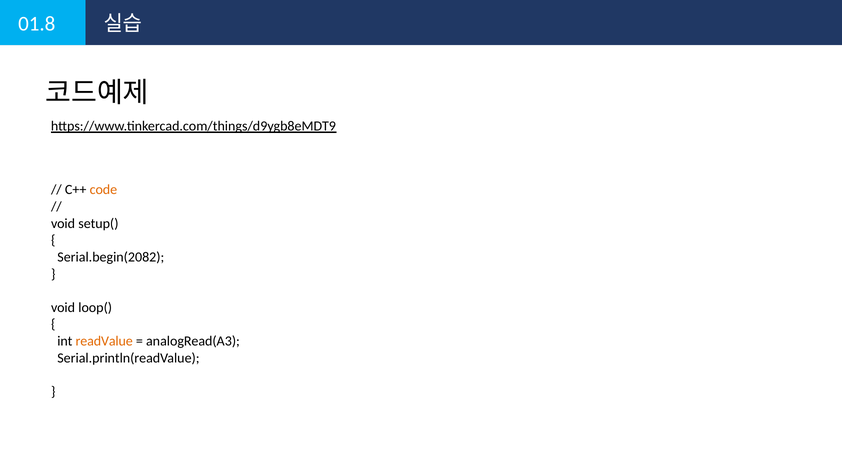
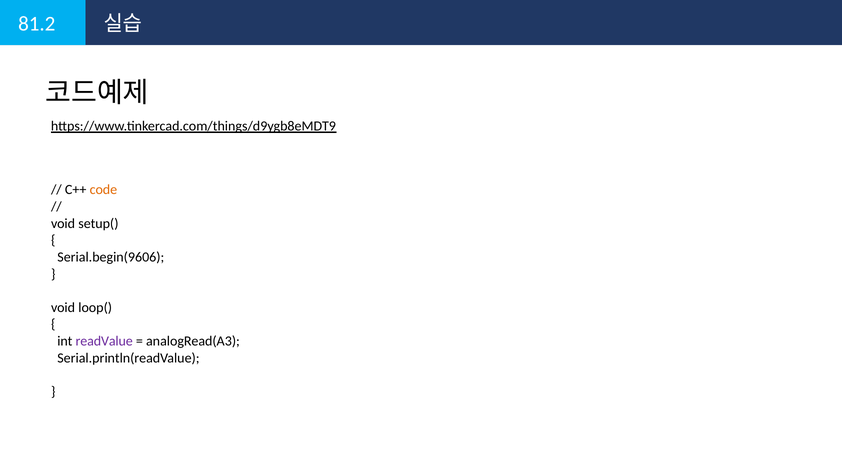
01.8: 01.8 -> 81.2
Serial.begin(2082: Serial.begin(2082 -> Serial.begin(9606
readValue colour: orange -> purple
